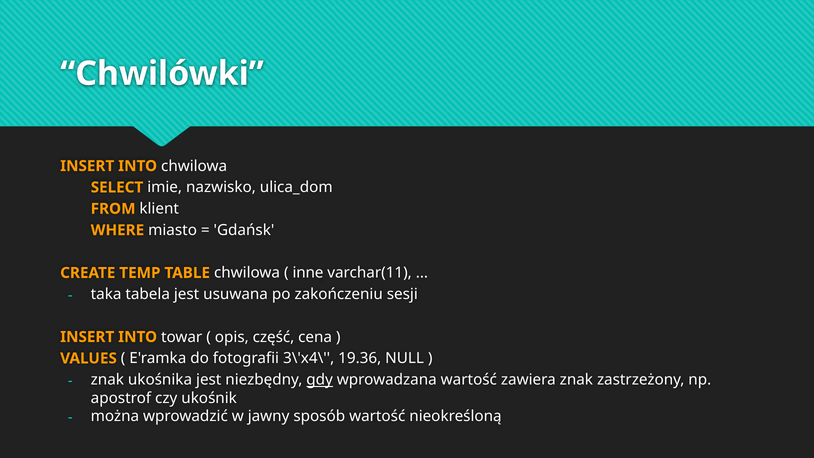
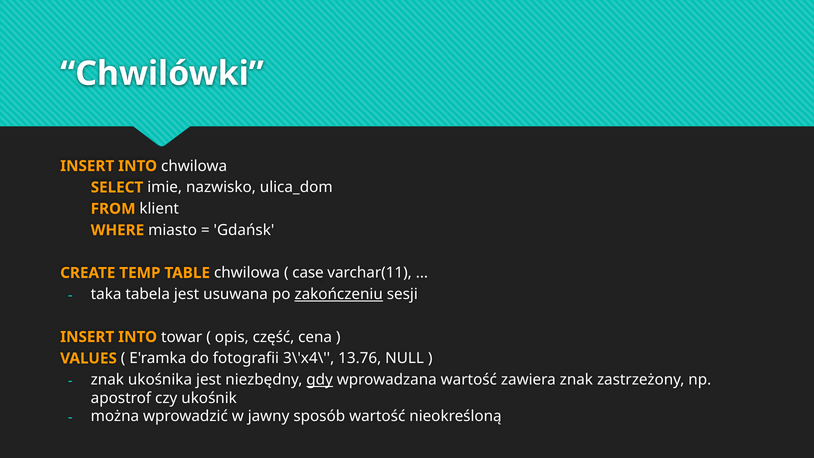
inne: inne -> case
zakończeniu underline: none -> present
19.36: 19.36 -> 13.76
